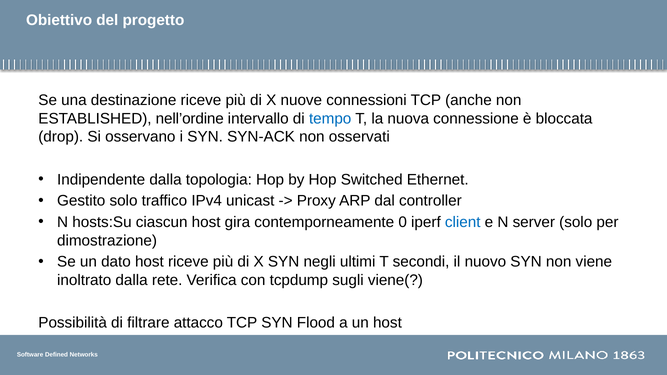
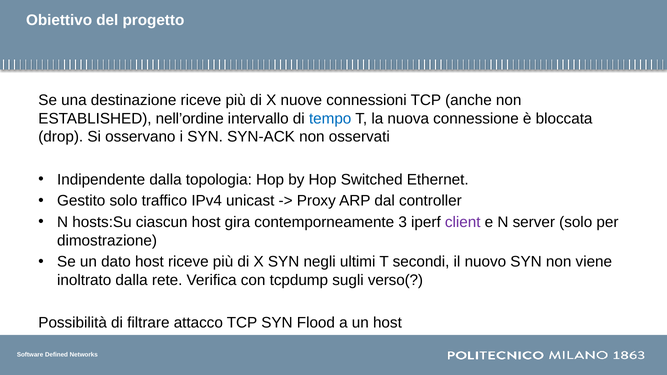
0: 0 -> 3
client colour: blue -> purple
viene(: viene( -> verso(
